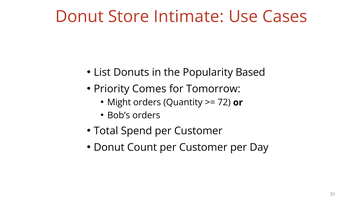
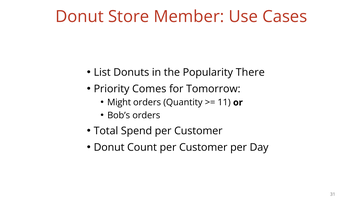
Intimate: Intimate -> Member
Based: Based -> There
72: 72 -> 11
